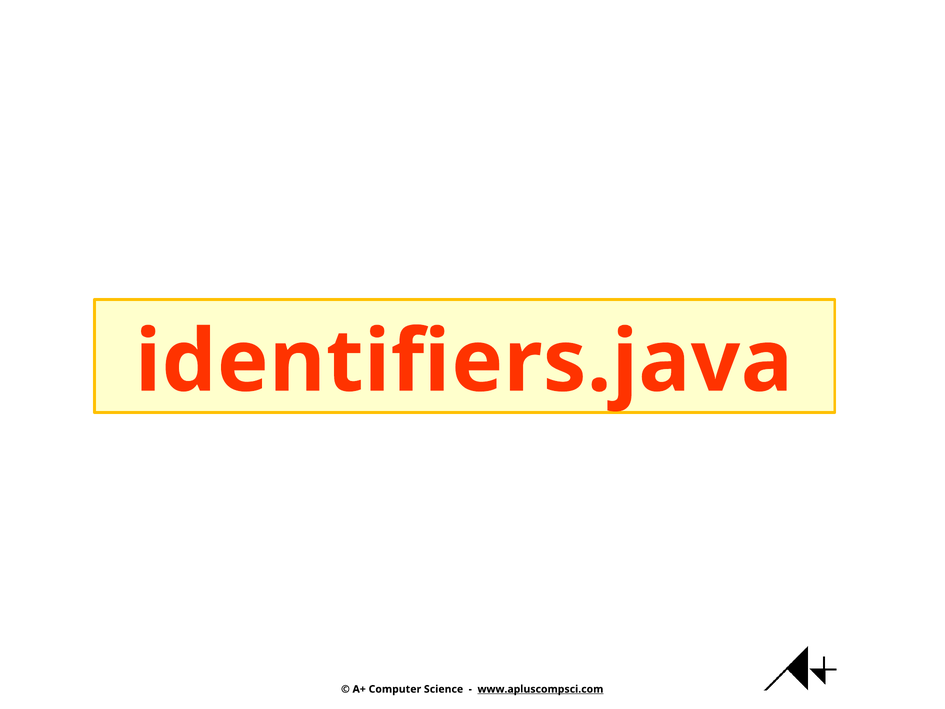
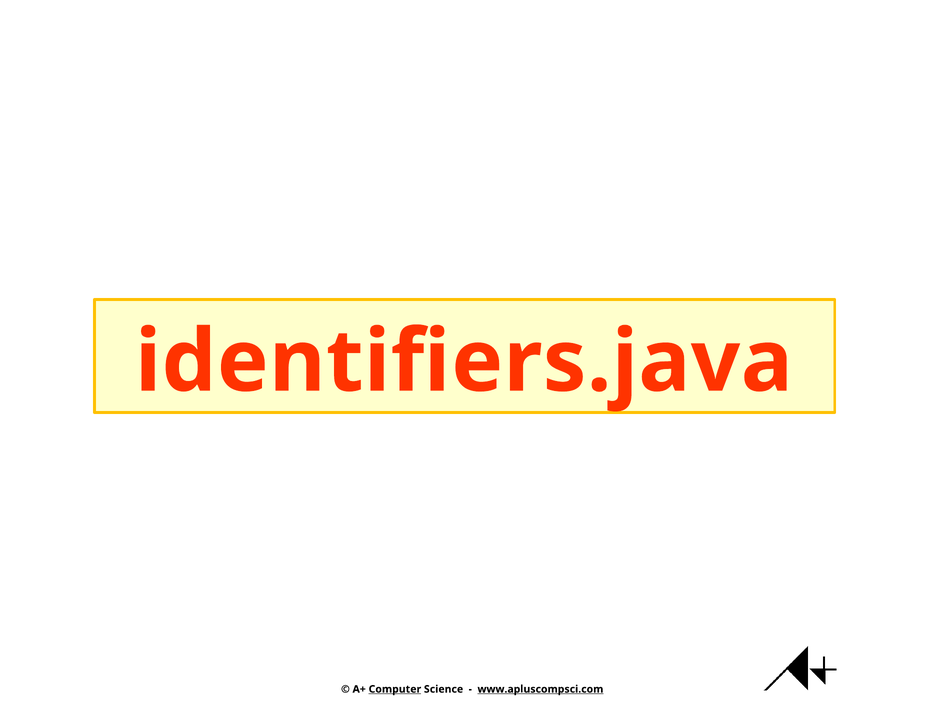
Computer underline: none -> present
